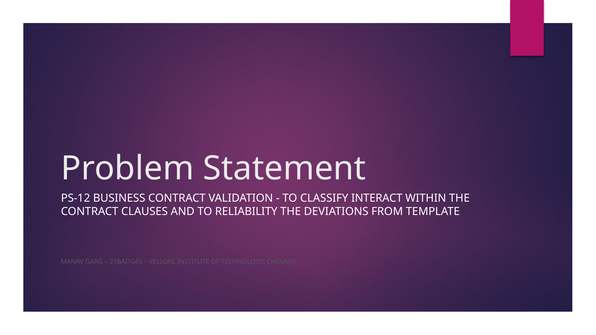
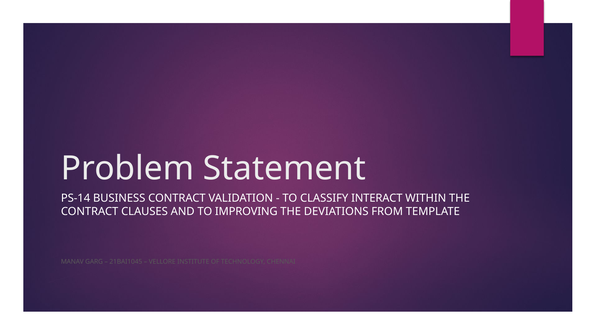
PS-12: PS-12 -> PS-14
RELIABILITY: RELIABILITY -> IMPROVING
